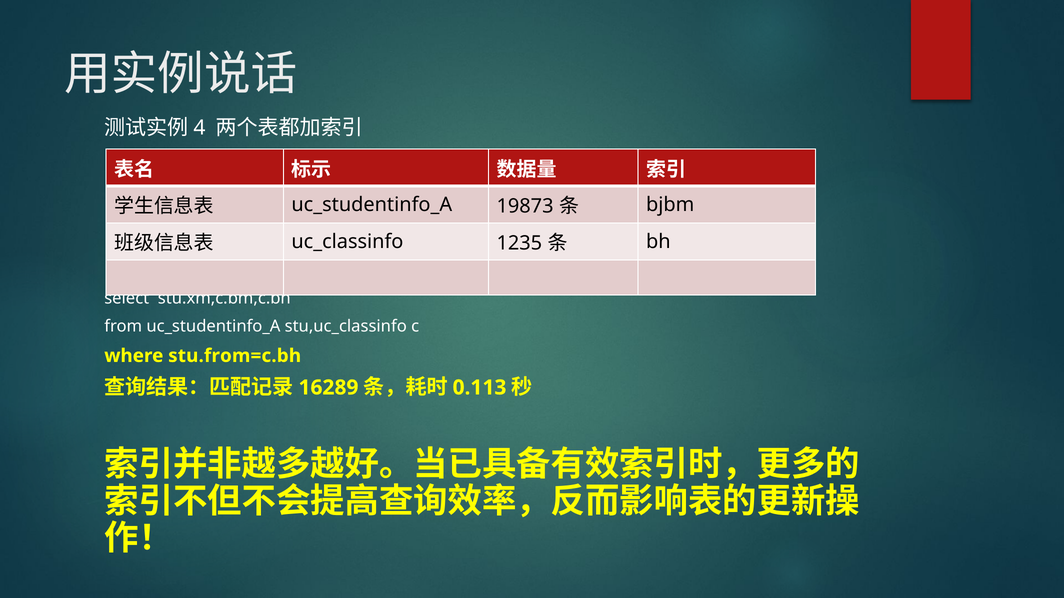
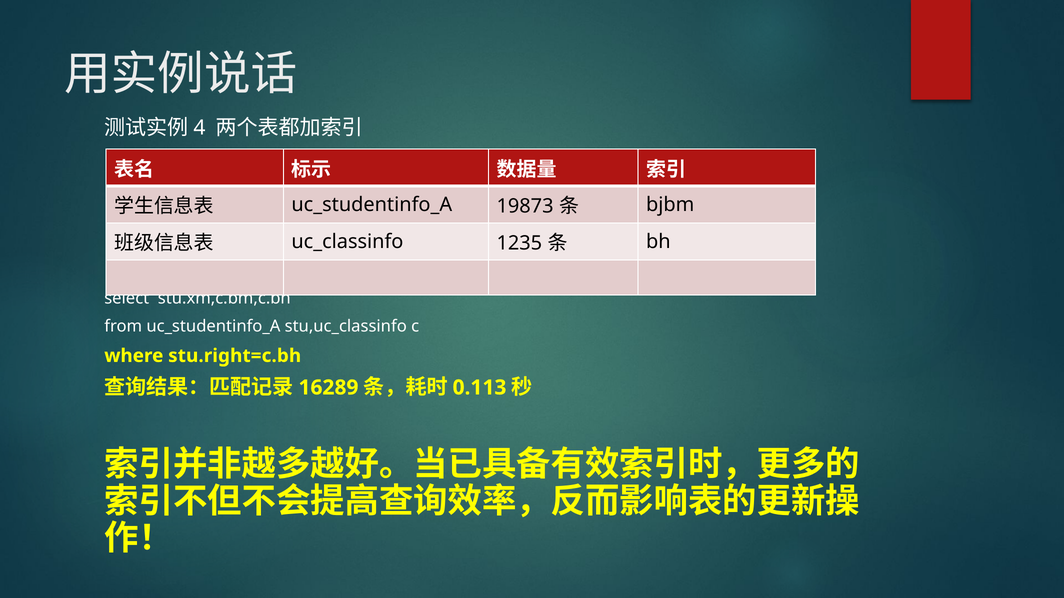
stu.from=c.bh: stu.from=c.bh -> stu.right=c.bh
